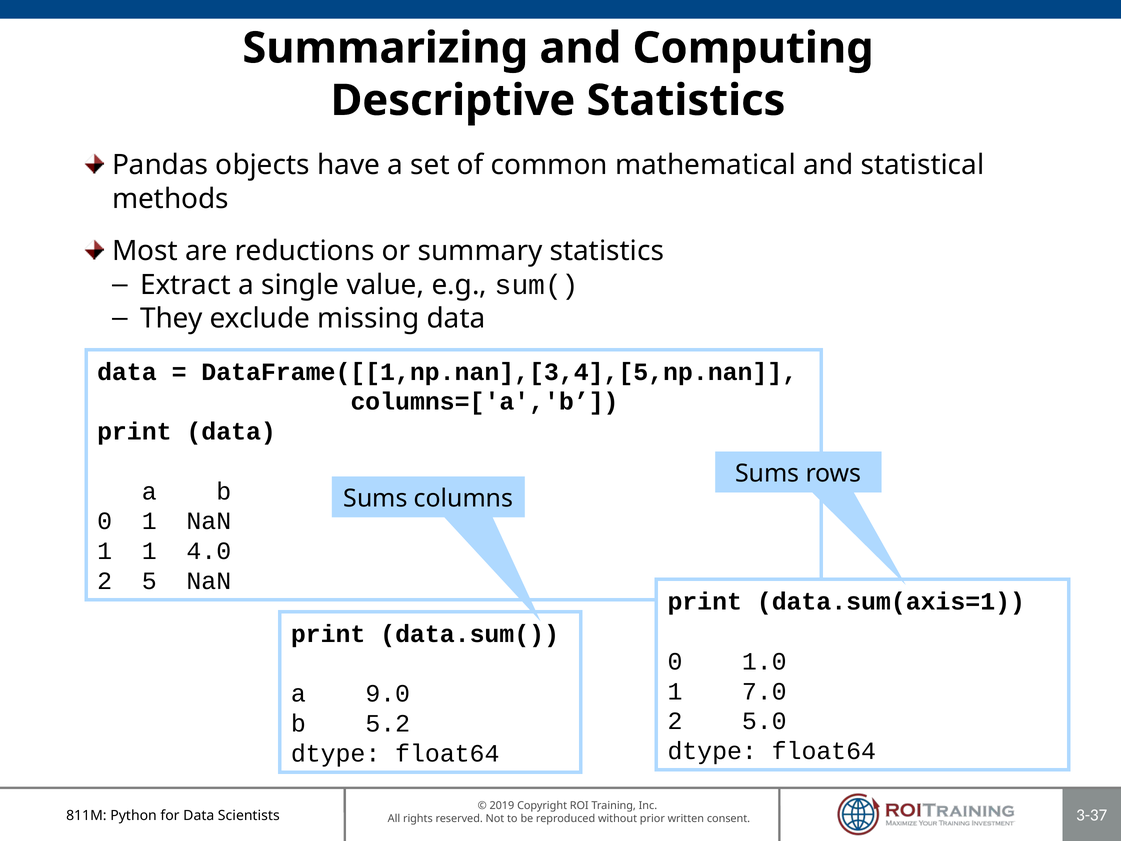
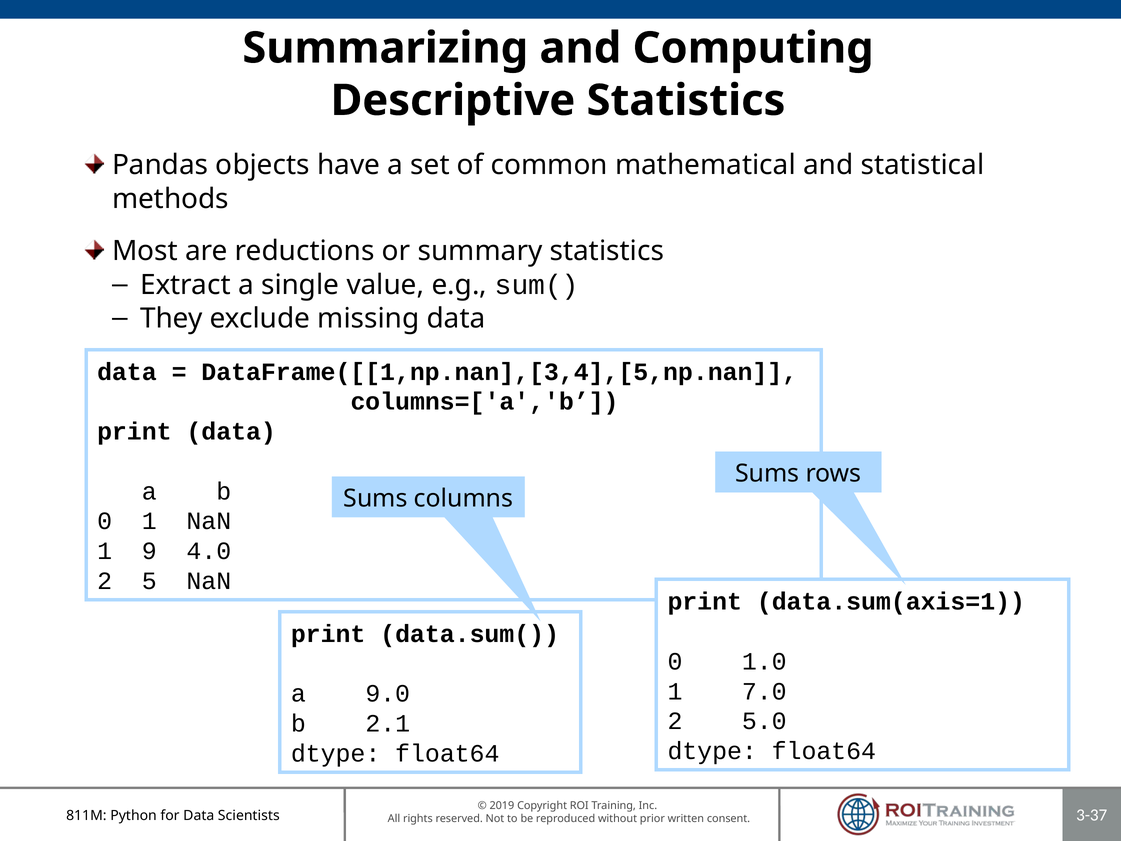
1 1: 1 -> 9
5.2: 5.2 -> 2.1
